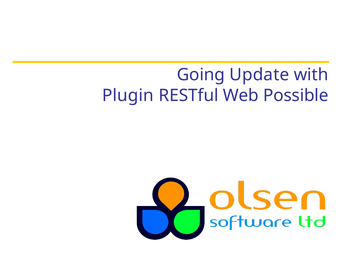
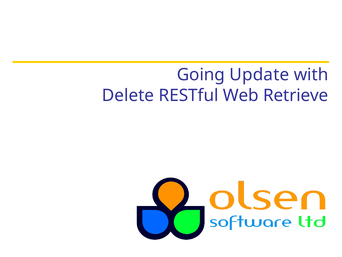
Plugin: Plugin -> Delete
Possible: Possible -> Retrieve
